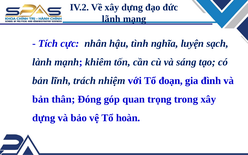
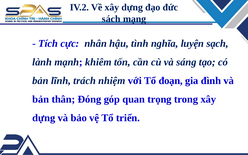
lãnh: lãnh -> sách
hoàn: hoàn -> triển
